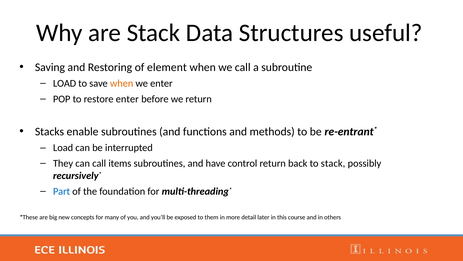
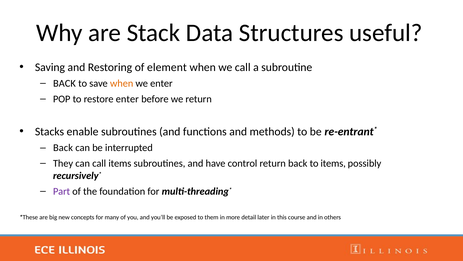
LOAD at (65, 83): LOAD -> BACK
Load at (63, 148): Load -> Back
to stack: stack -> items
Part colour: blue -> purple
